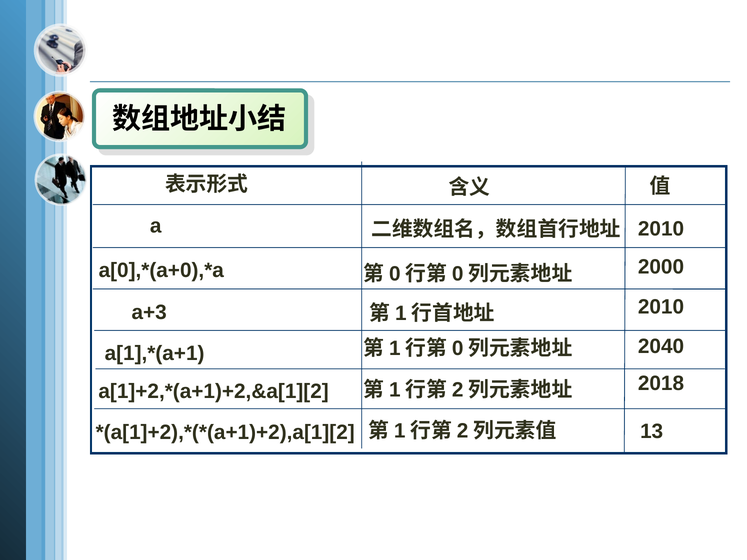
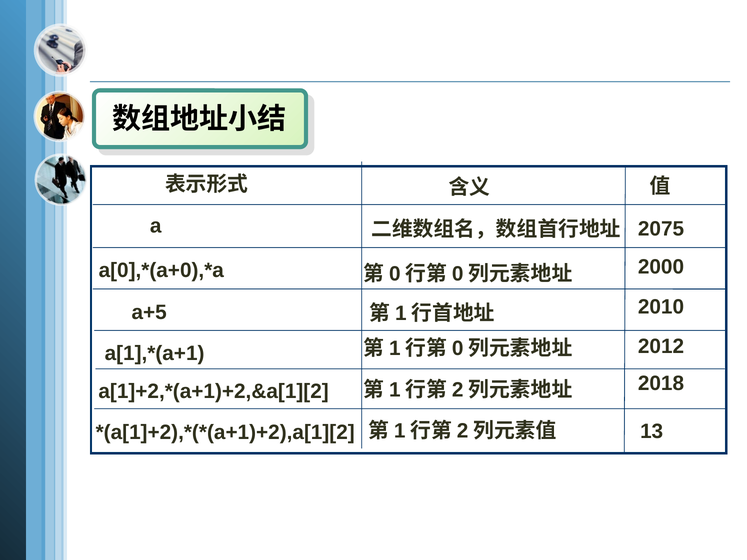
2010 at (661, 229): 2010 -> 2075
a+3: a+3 -> a+5
2040: 2040 -> 2012
